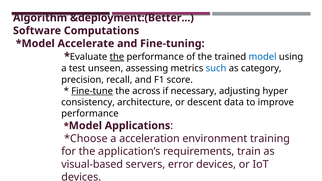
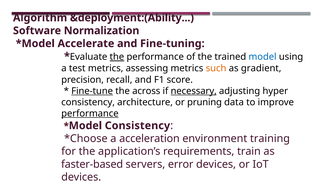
&deployment:(Better: &deployment:(Better -> &deployment:(Ability
Computations: Computations -> Normalization
test unseen: unseen -> metrics
such at (216, 68) colour: blue -> orange
category: category -> gradient
necessary underline: none -> present
descent: descent -> pruning
performance at (90, 114) underline: none -> present
Applications at (138, 126): Applications -> Consistency
visual-based: visual-based -> faster-based
